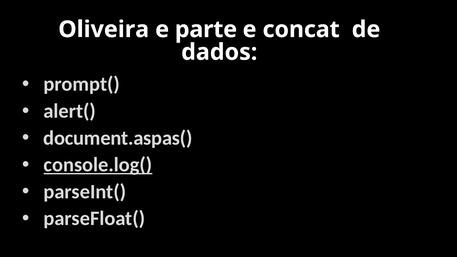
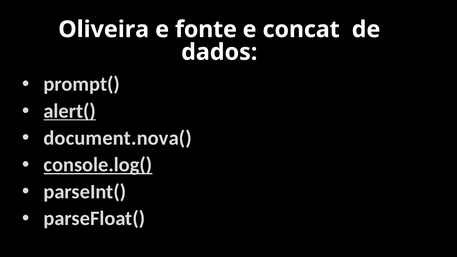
parte: parte -> fonte
alert( underline: none -> present
document.aspas(: document.aspas( -> document.nova(
